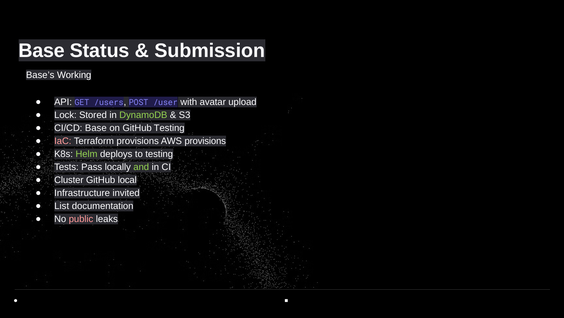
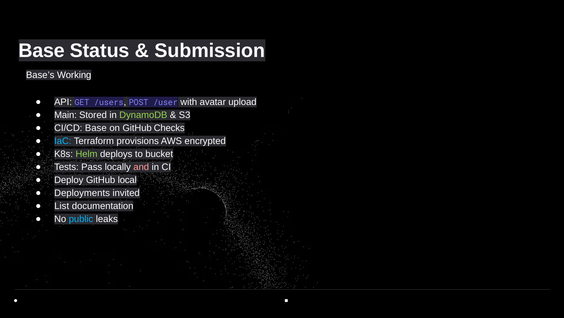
Lock: Lock -> Main
GitHub Testing: Testing -> Checks
IaC colour: pink -> light blue
AWS provisions: provisions -> encrypted
to testing: testing -> bucket
and colour: light green -> pink
Cluster: Cluster -> Deploy
Infrastructure: Infrastructure -> Deployments
public colour: pink -> light blue
